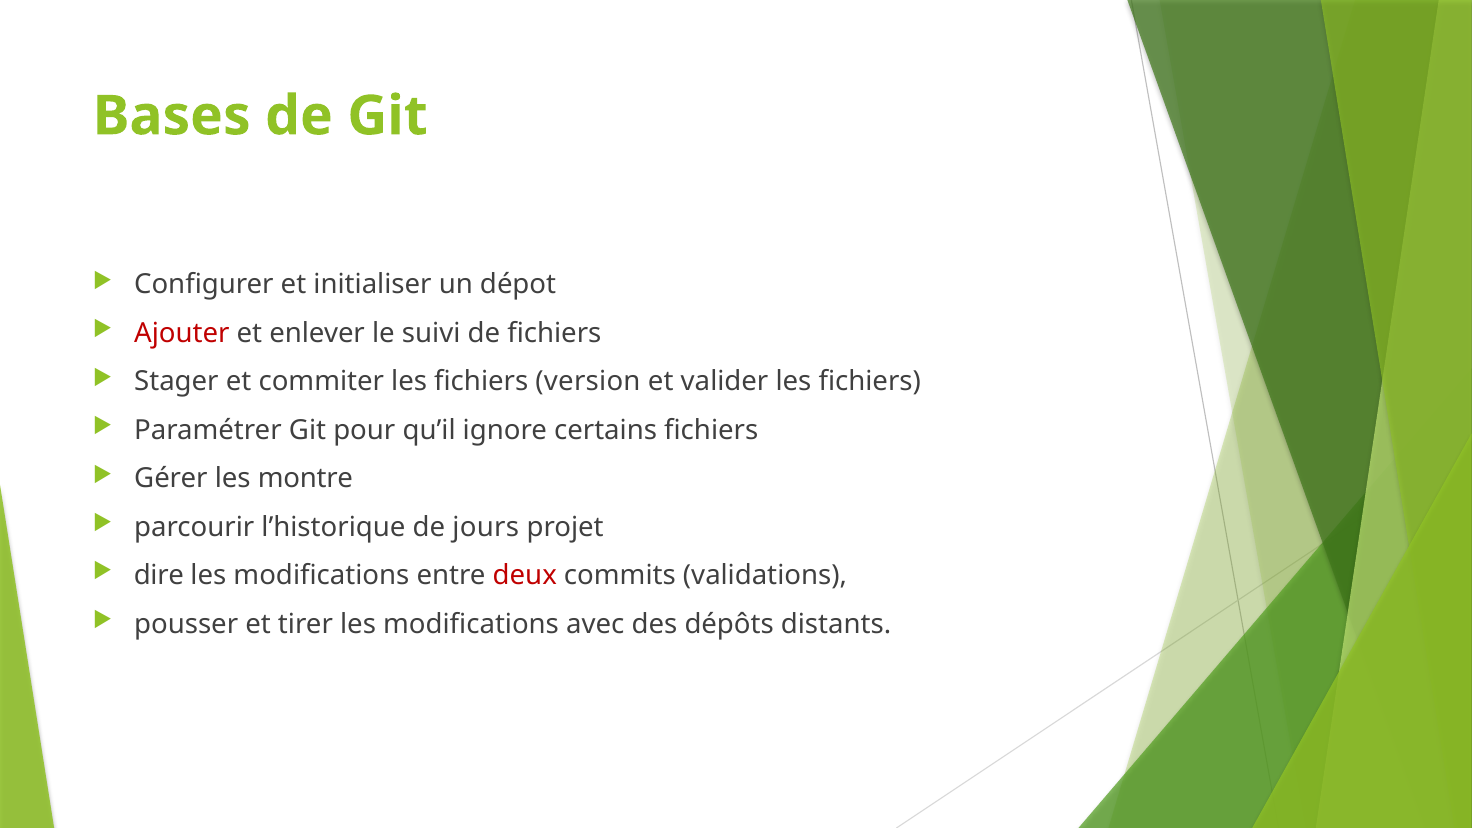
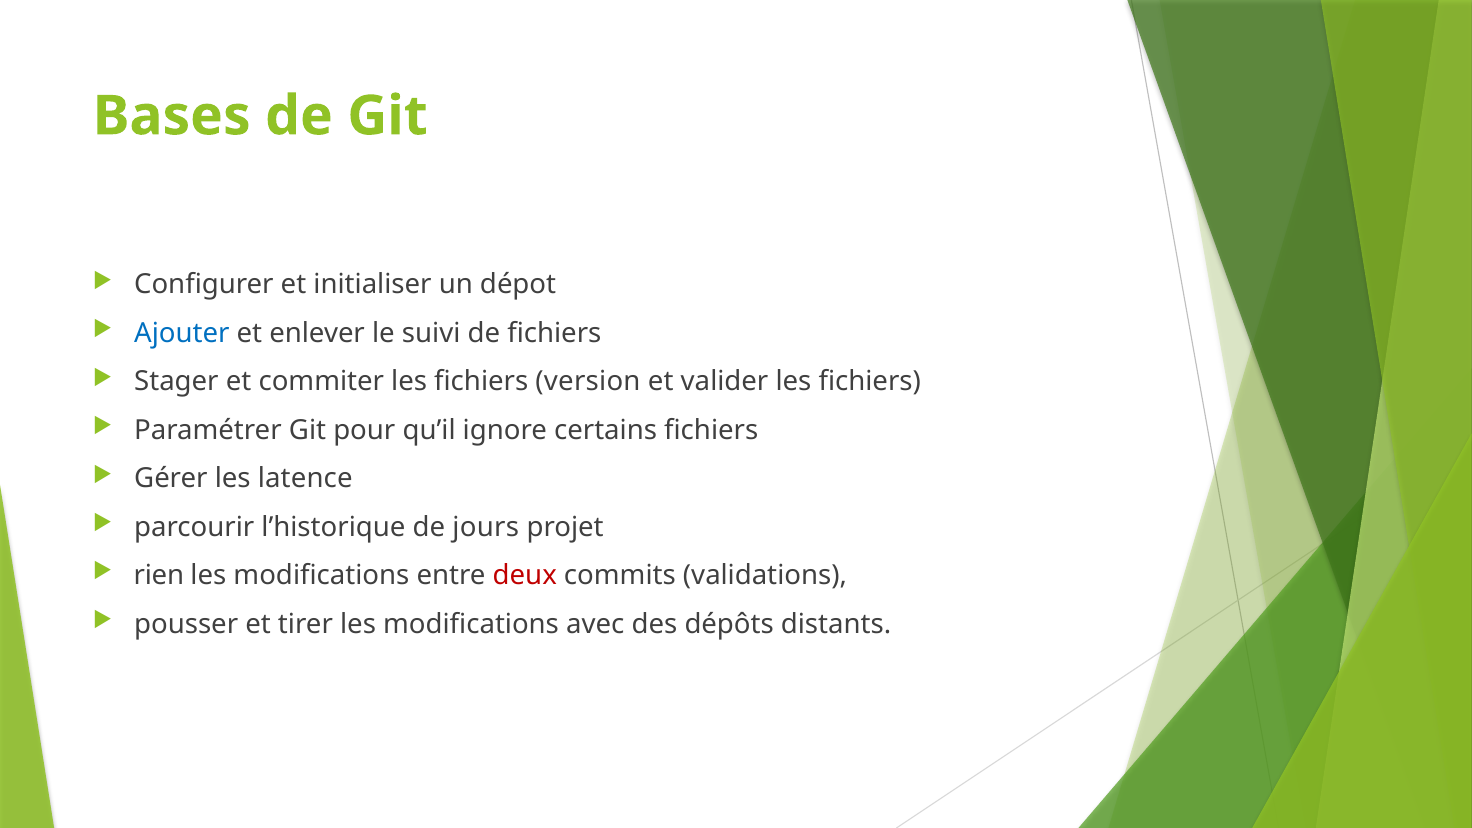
Ajouter colour: red -> blue
montre: montre -> latence
dire: dire -> rien
